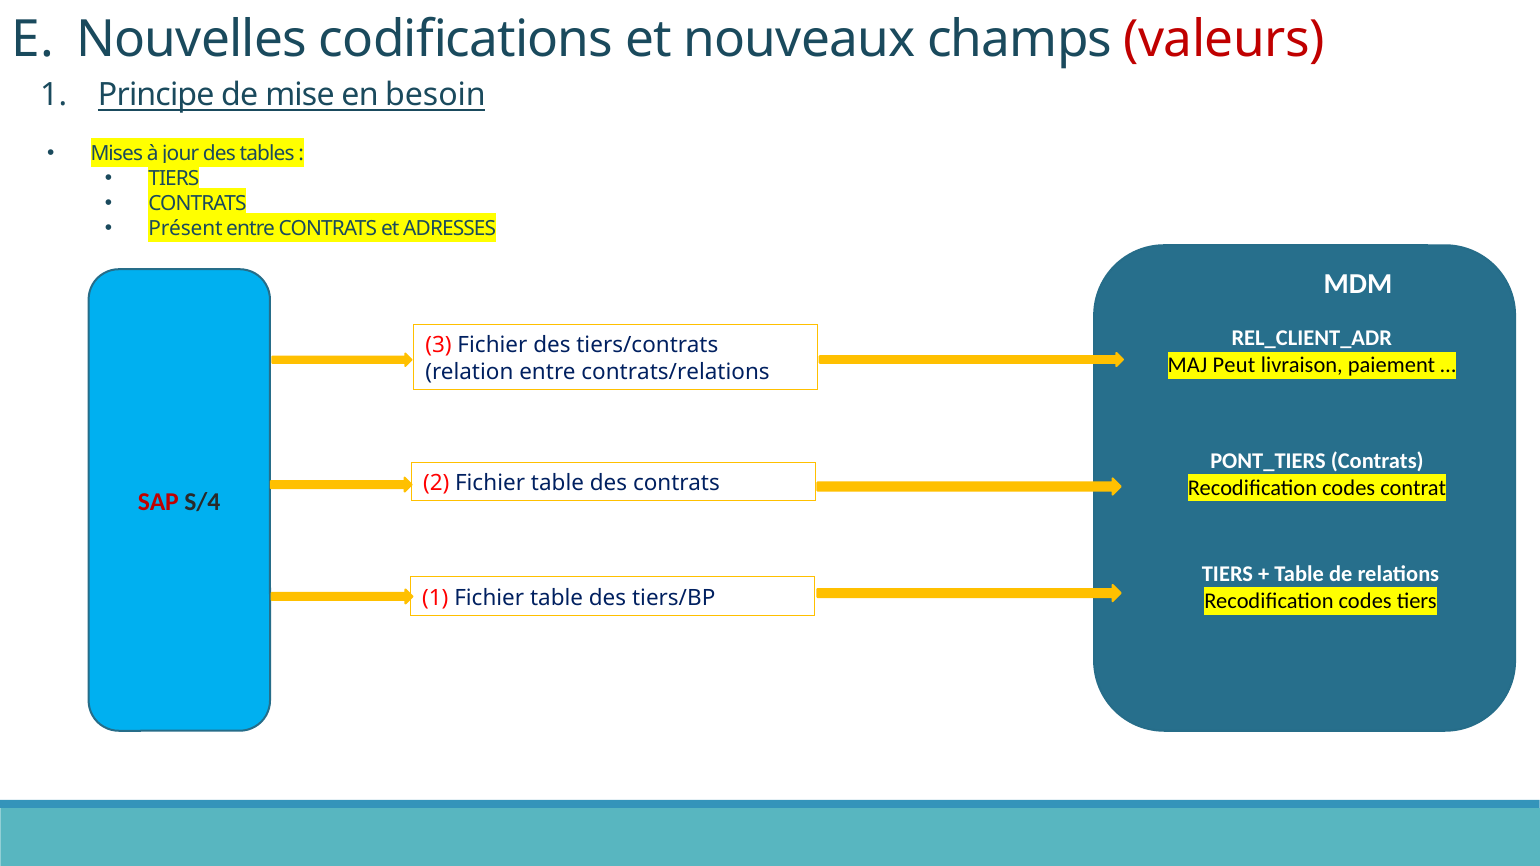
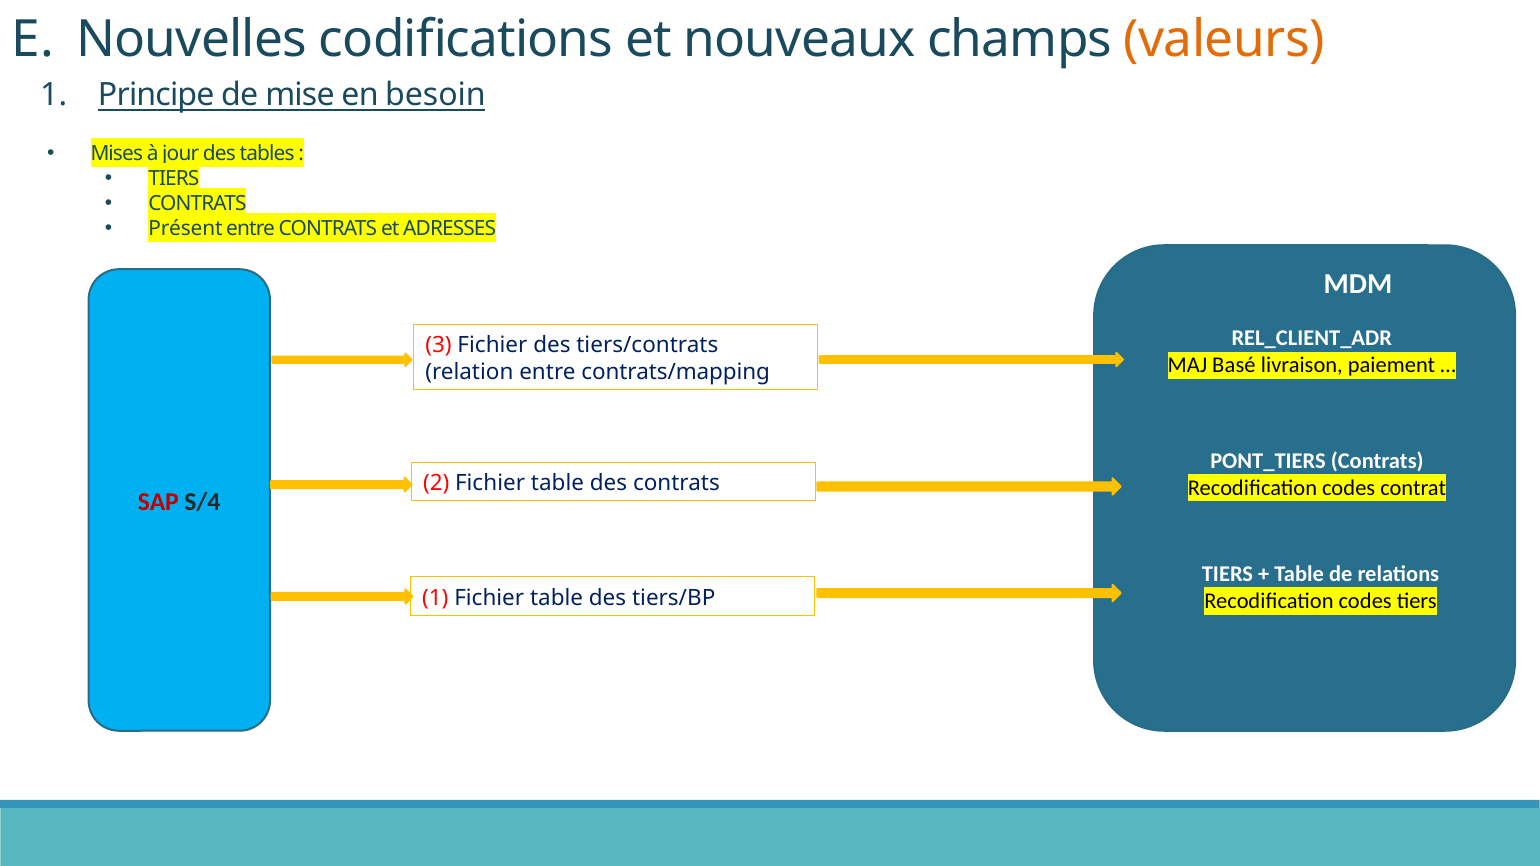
valeurs colour: red -> orange
Peut: Peut -> Basé
contrats/relations: contrats/relations -> contrats/mapping
